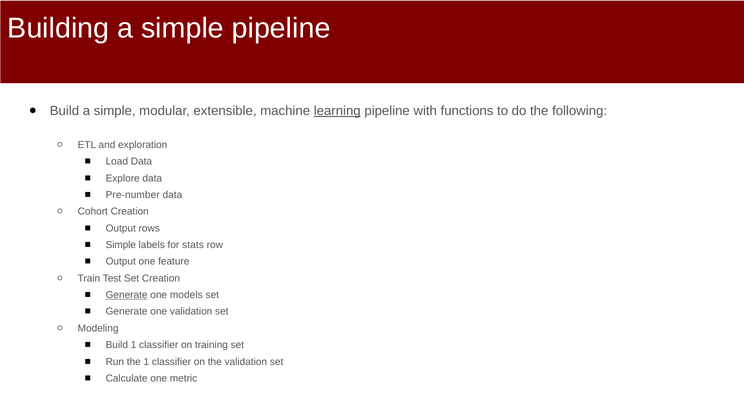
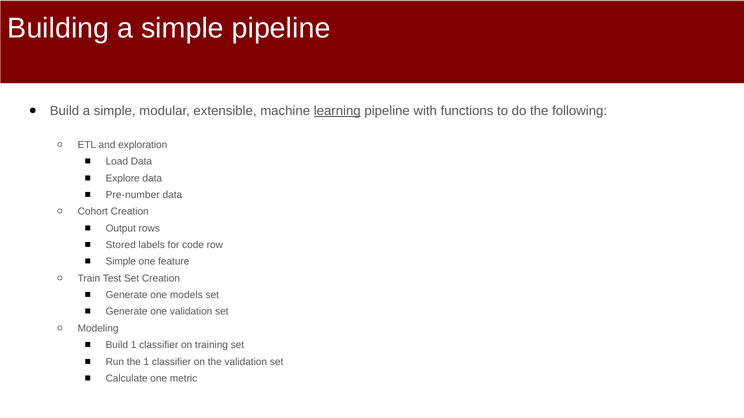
Simple at (121, 245): Simple -> Stored
stats: stats -> code
Output at (121, 262): Output -> Simple
Generate at (127, 295) underline: present -> none
